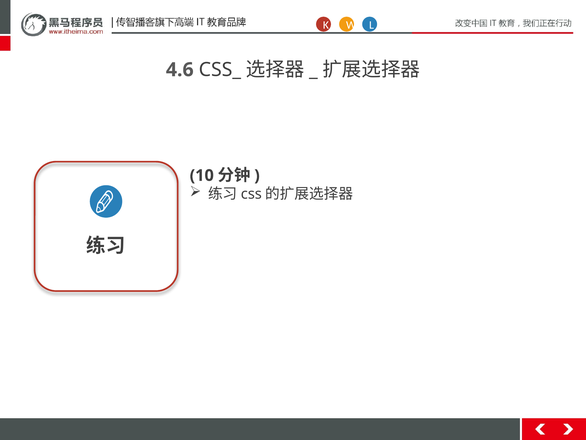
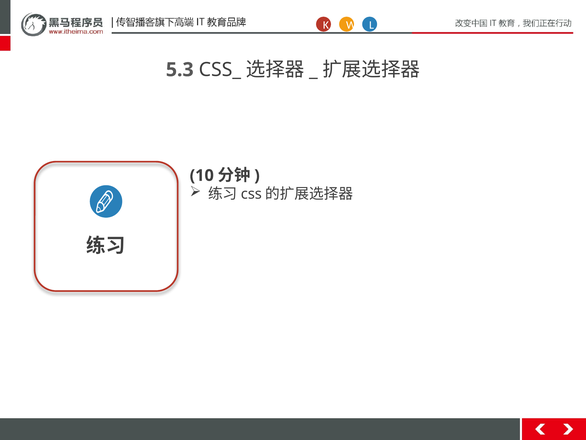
4.6: 4.6 -> 5.3
